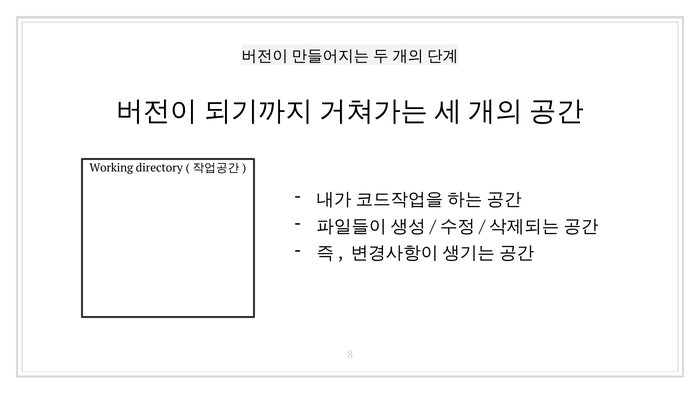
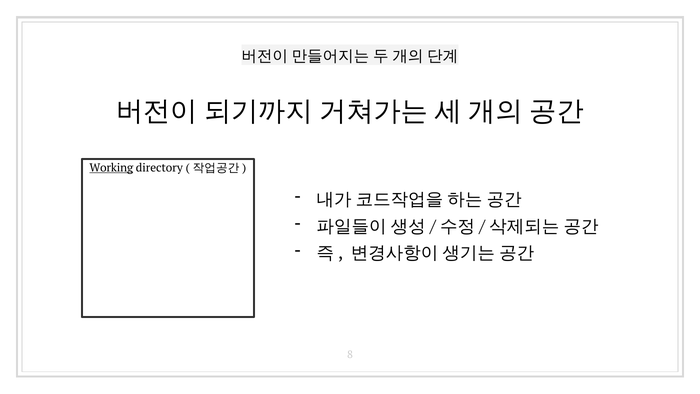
Working underline: none -> present
